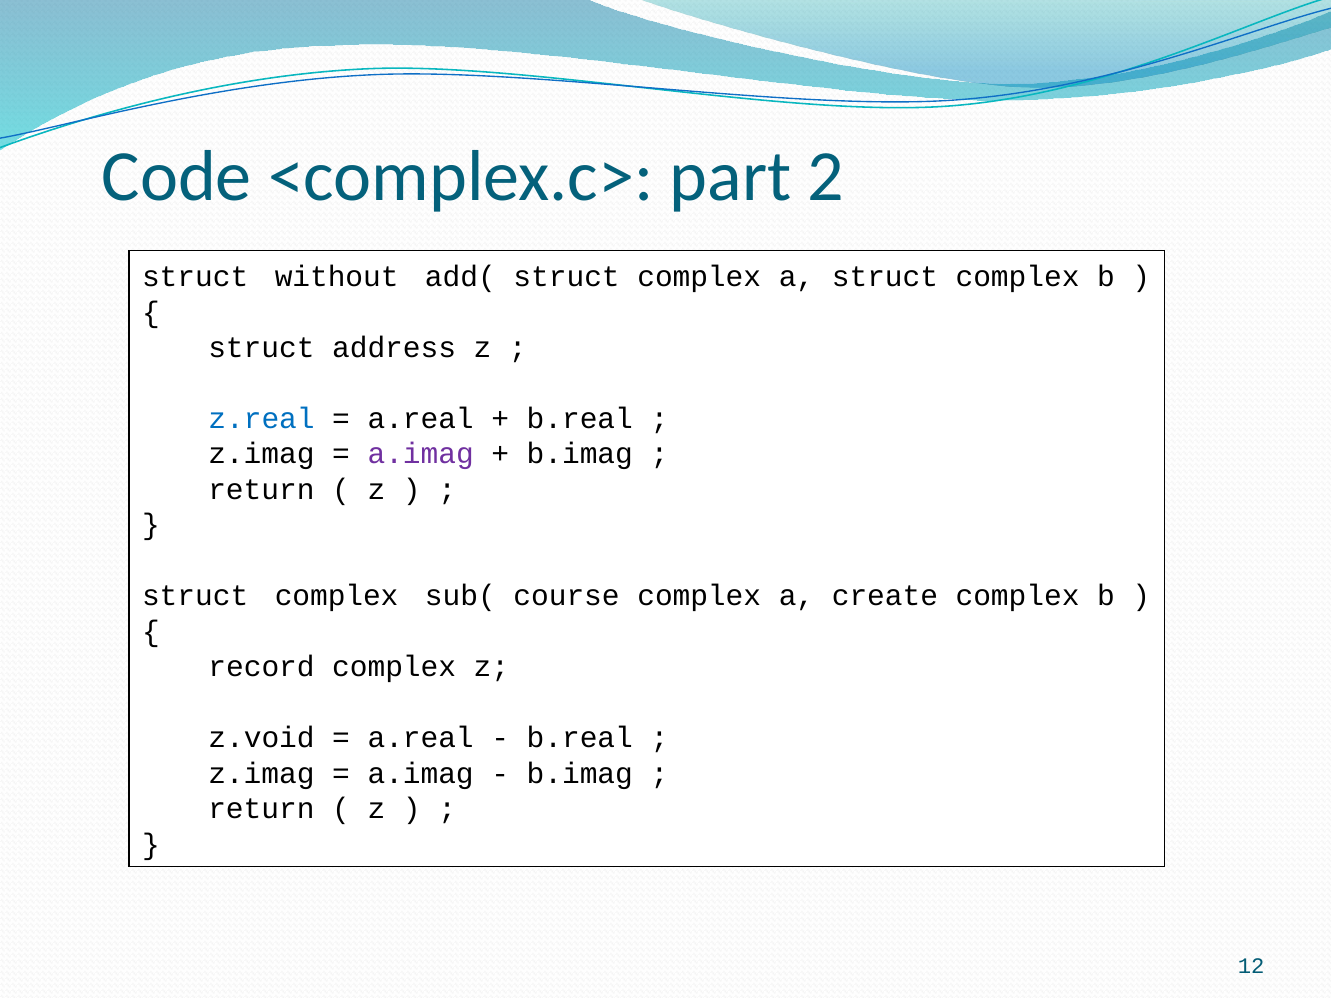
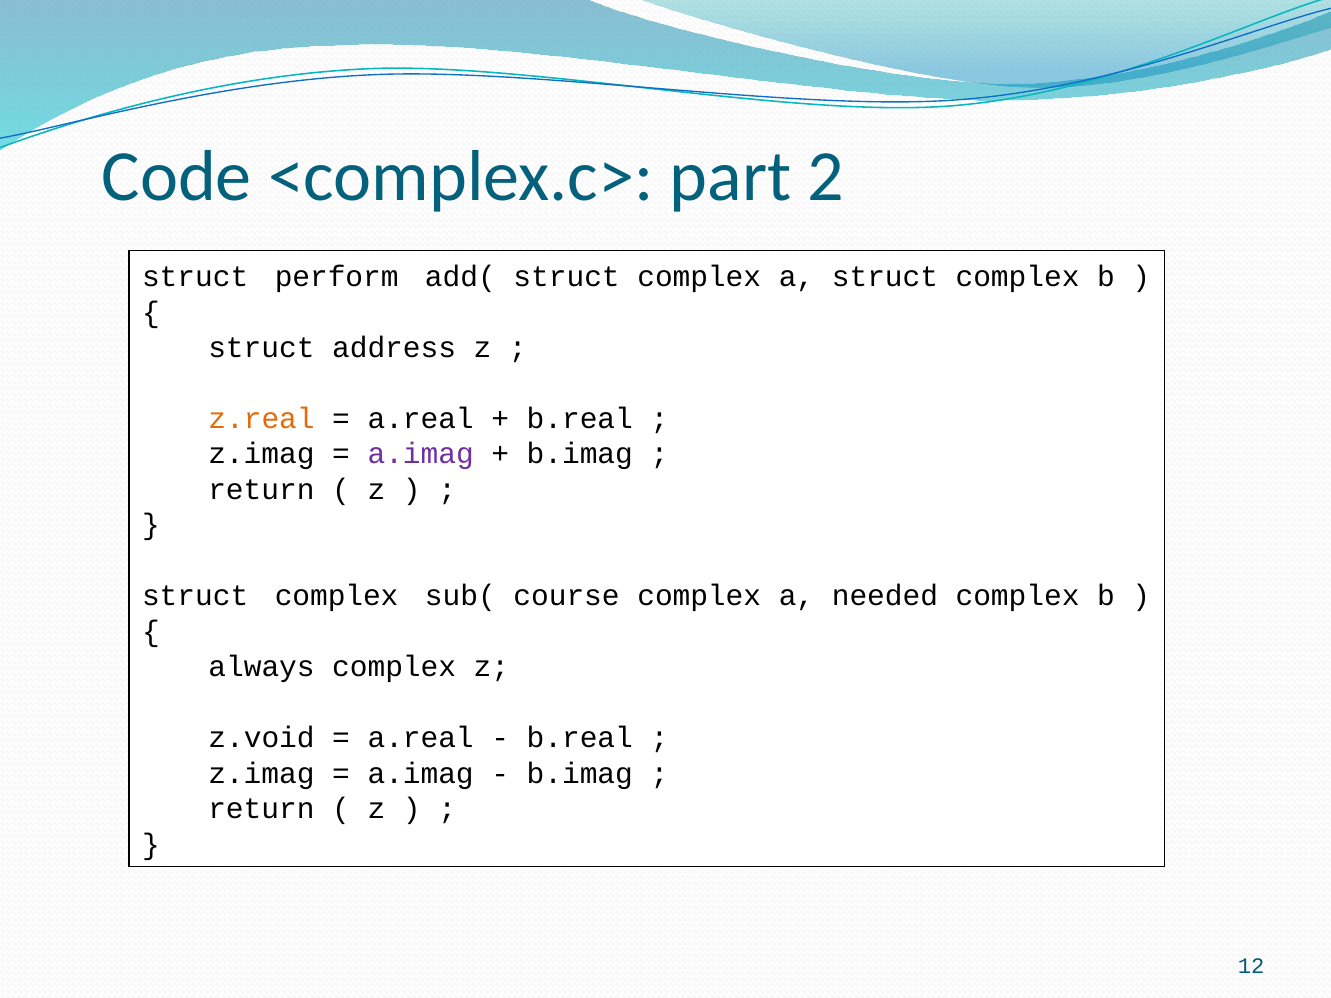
without: without -> perform
z.real colour: blue -> orange
create: create -> needed
record: record -> always
